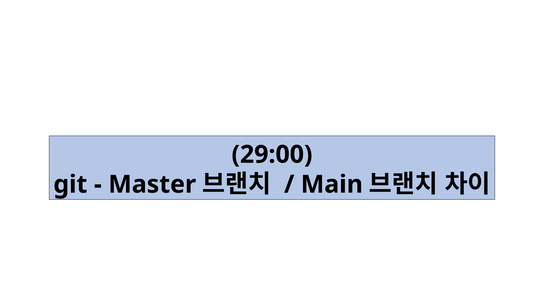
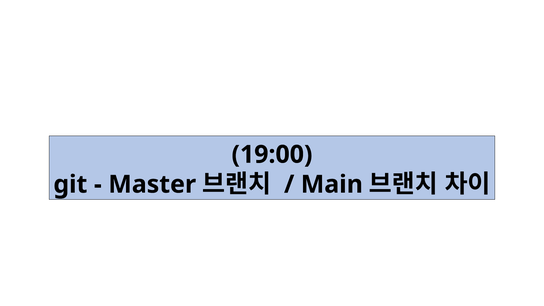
29:00: 29:00 -> 19:00
